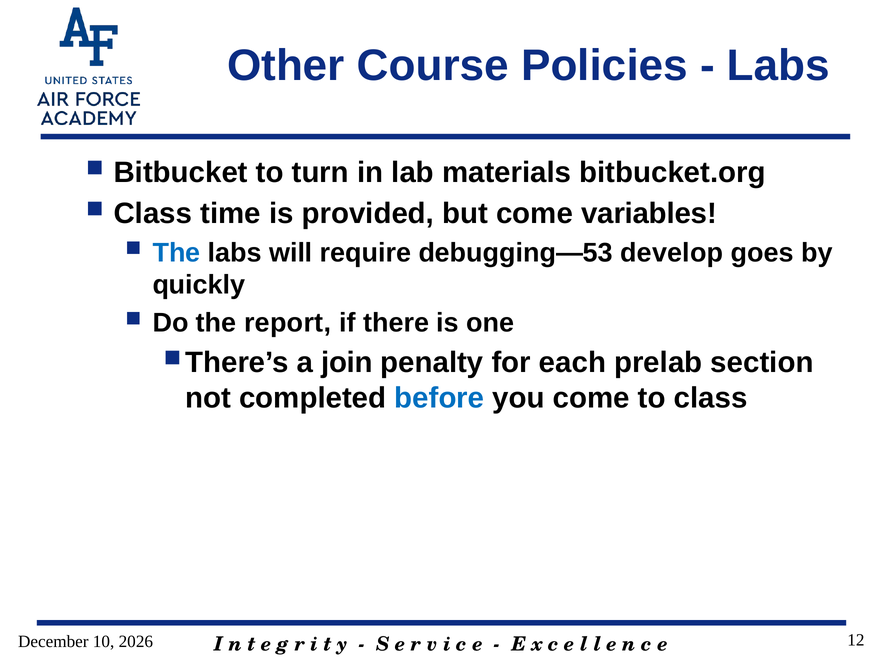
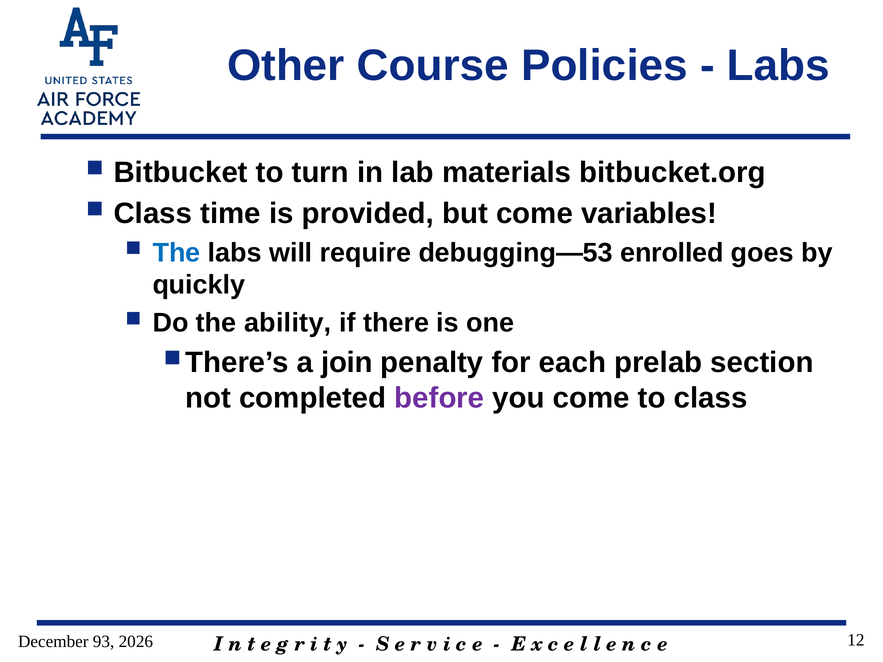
develop: develop -> enrolled
report: report -> ability
before colour: blue -> purple
10: 10 -> 93
